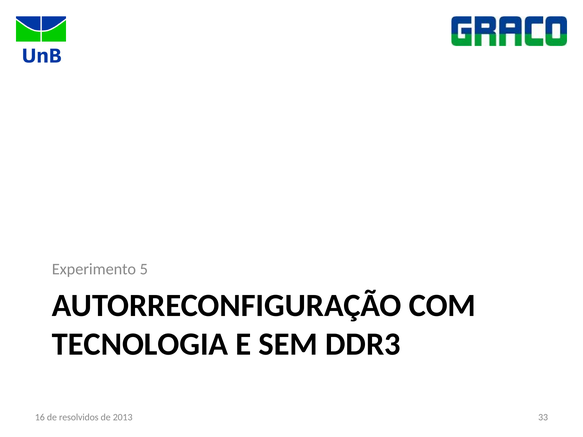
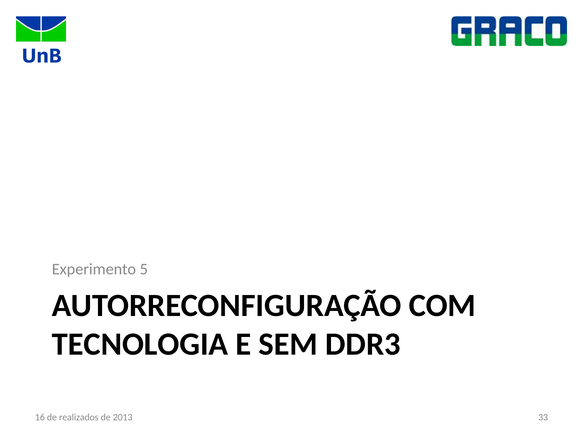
resolvidos: resolvidos -> realizados
